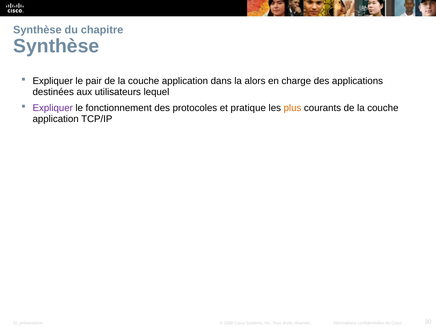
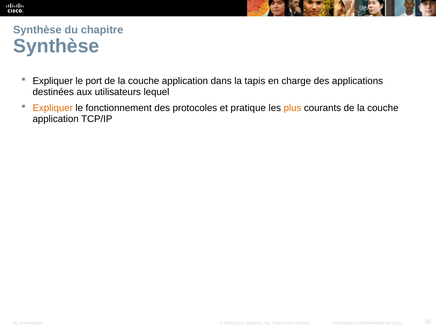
pair: pair -> port
alors: alors -> tapis
Expliquer at (53, 108) colour: purple -> orange
